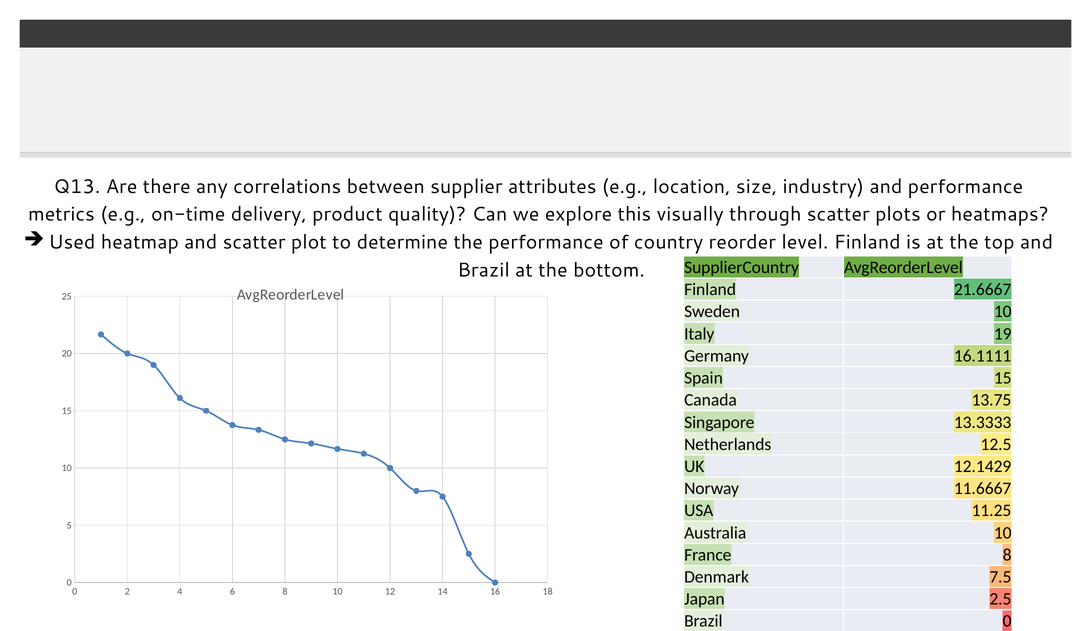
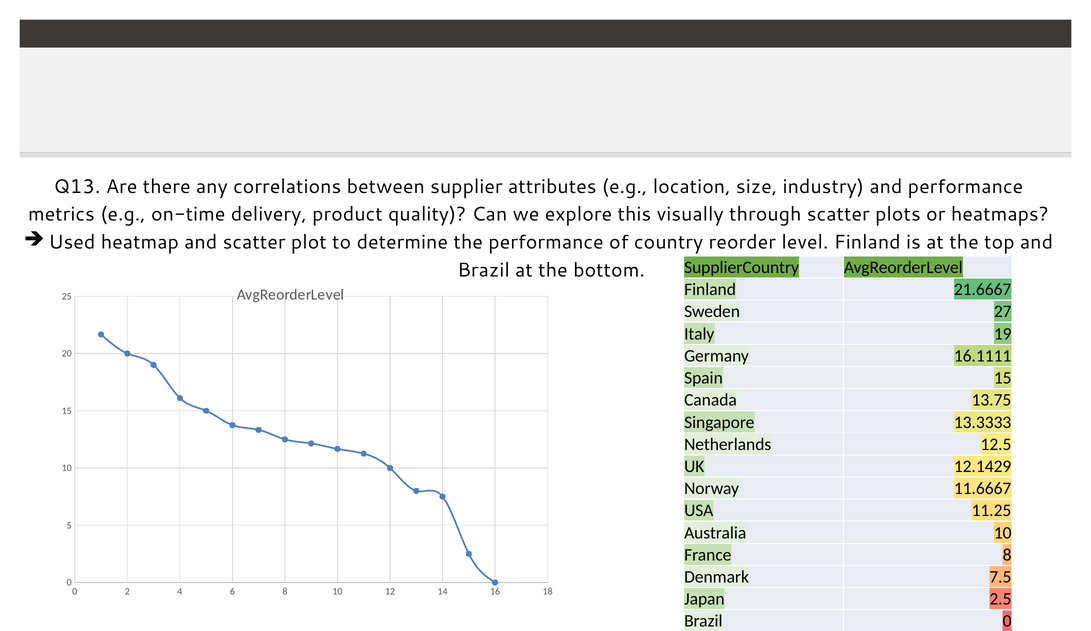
Sweden 10: 10 -> 27
